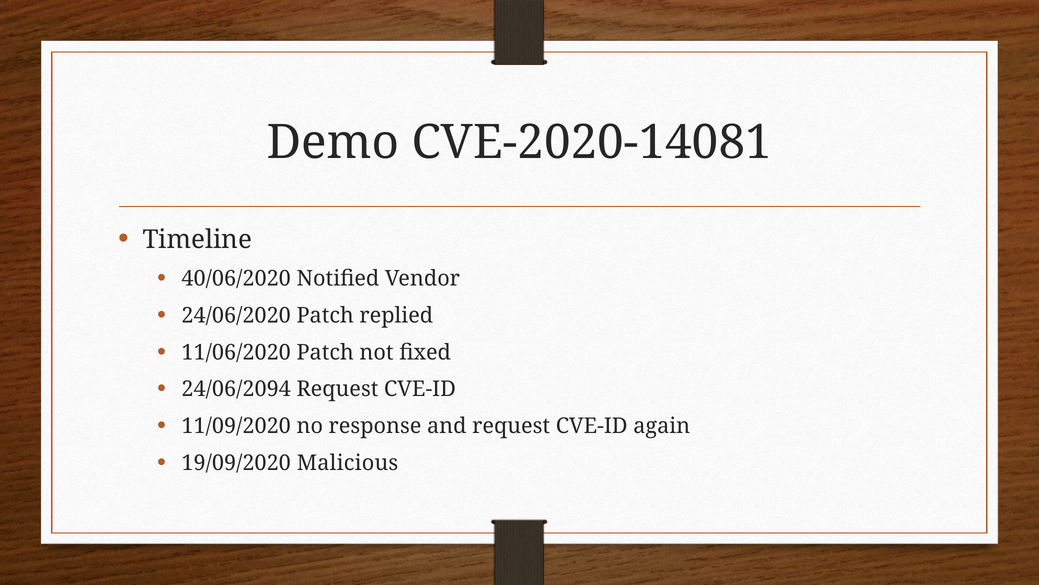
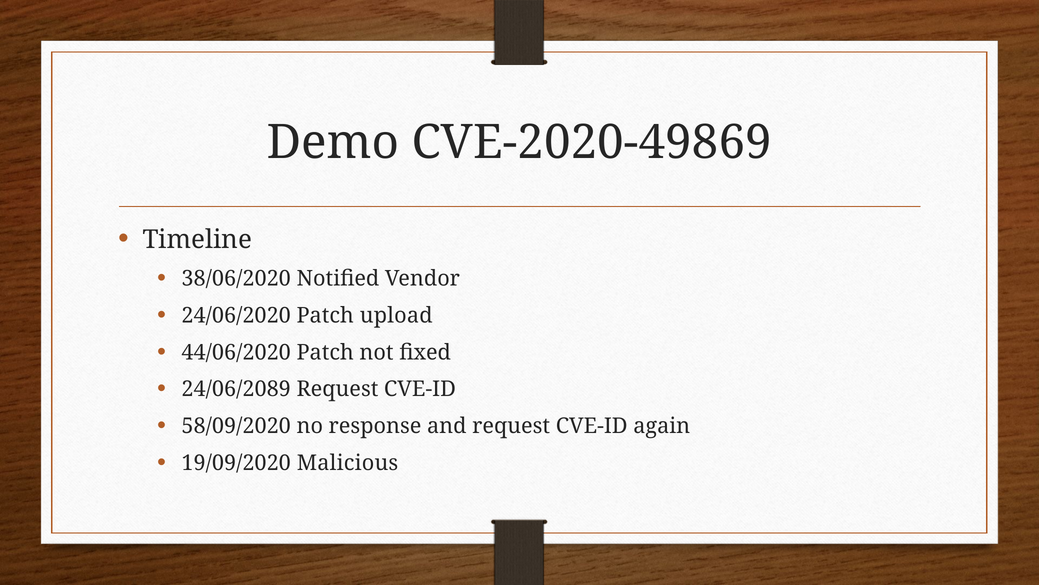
CVE-2020-14081: CVE-2020-14081 -> CVE-2020-49869
40/06/2020: 40/06/2020 -> 38/06/2020
replied: replied -> upload
11/06/2020: 11/06/2020 -> 44/06/2020
24/06/2094: 24/06/2094 -> 24/06/2089
11/09/2020: 11/09/2020 -> 58/09/2020
